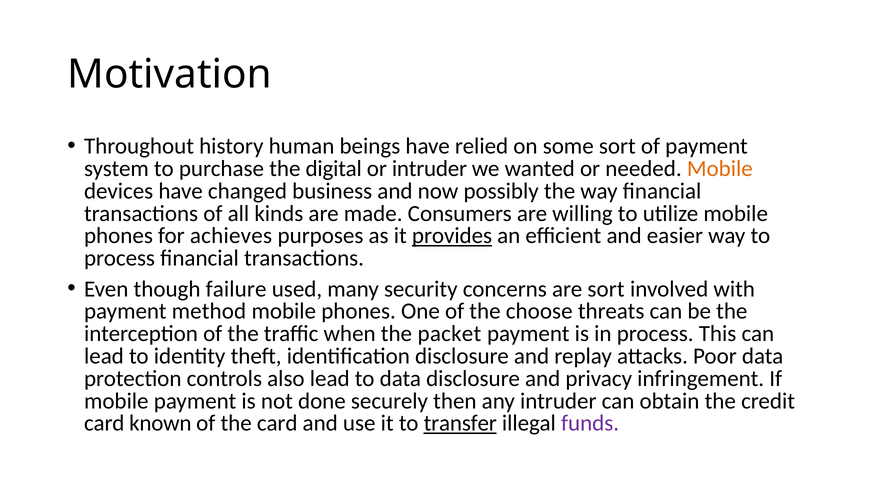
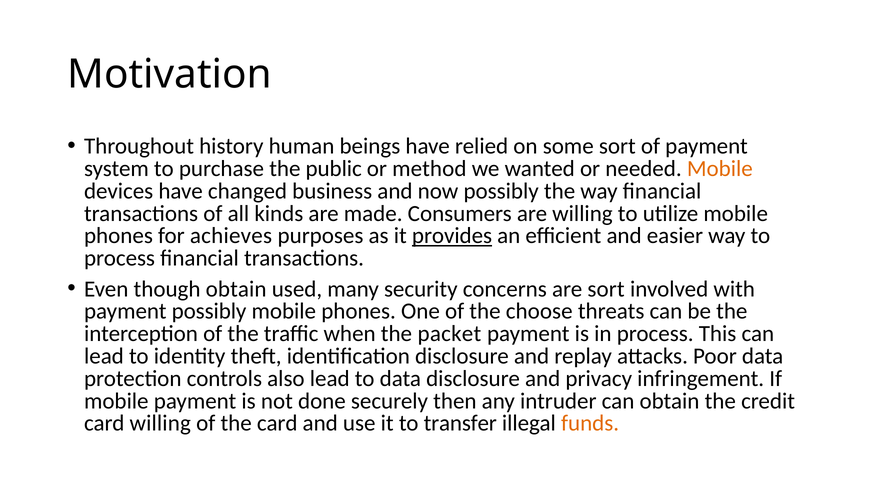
digital: digital -> public
or intruder: intruder -> method
though failure: failure -> obtain
payment method: method -> possibly
card known: known -> willing
transfer underline: present -> none
funds colour: purple -> orange
